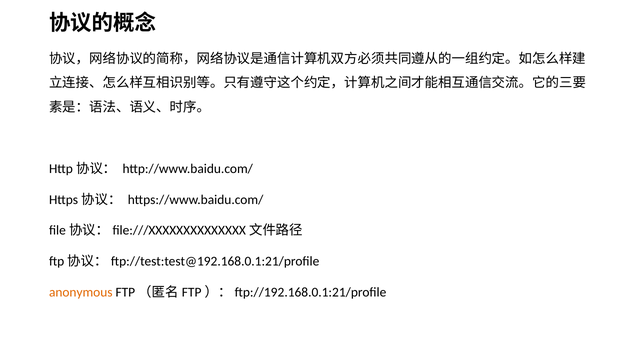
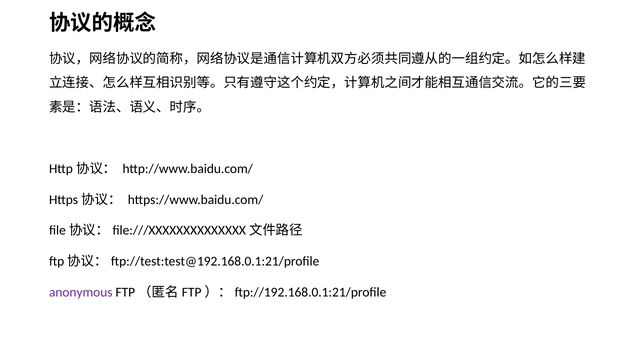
anonymous colour: orange -> purple
